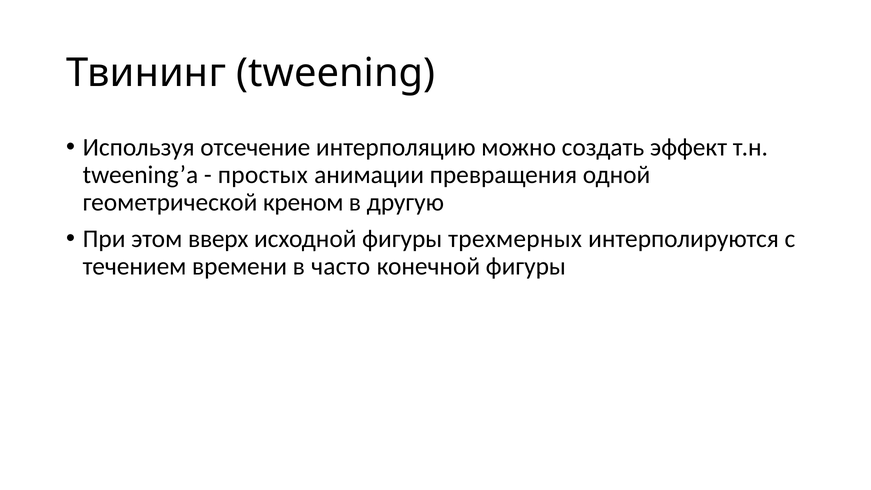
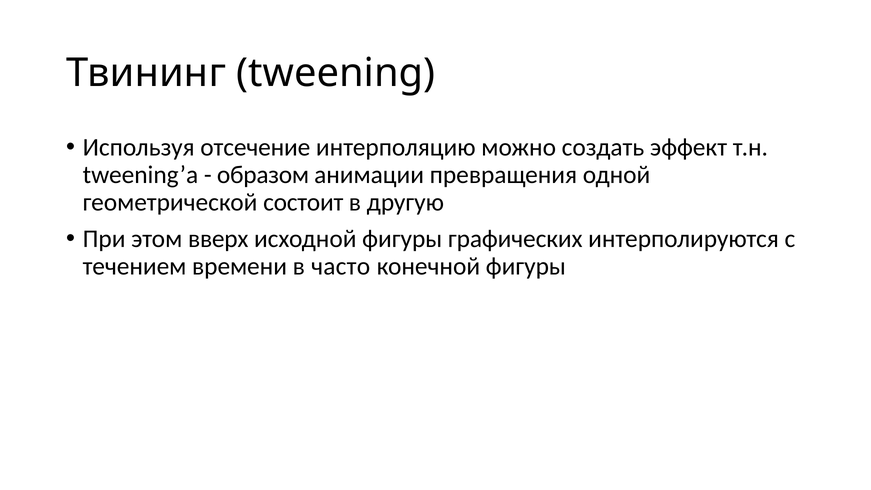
простых: простых -> образом
креном: креном -> состоит
трехмерных: трехмерных -> графических
